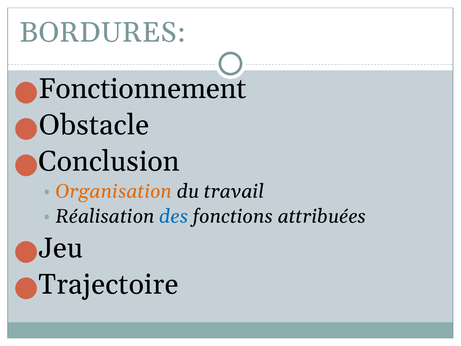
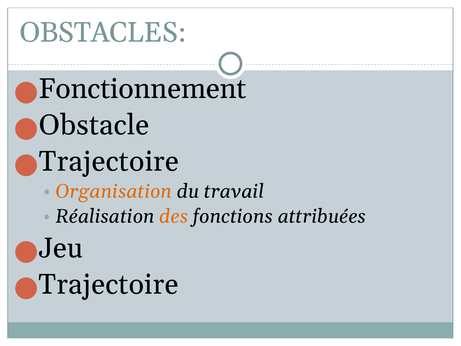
BORDURES: BORDURES -> OBSTACLES
Conclusion at (109, 161): Conclusion -> Trajectoire
des colour: blue -> orange
